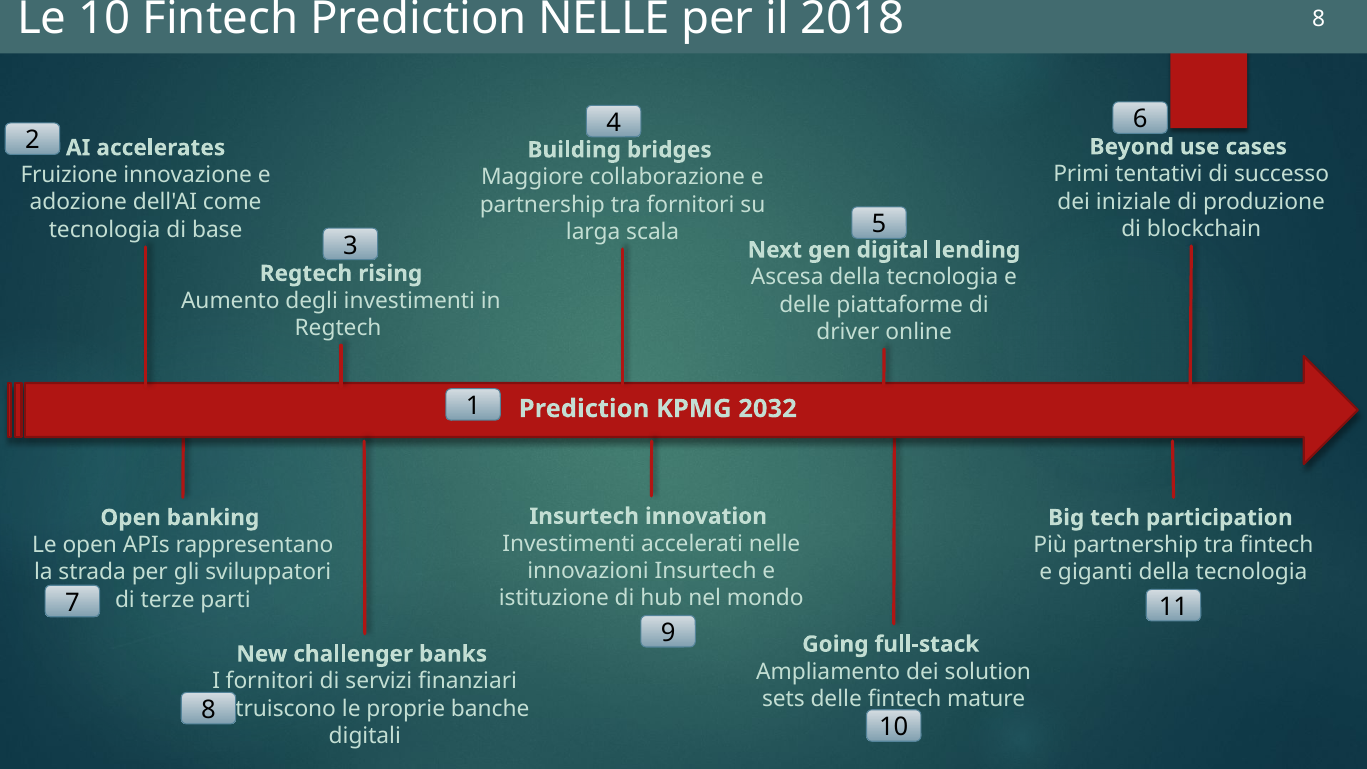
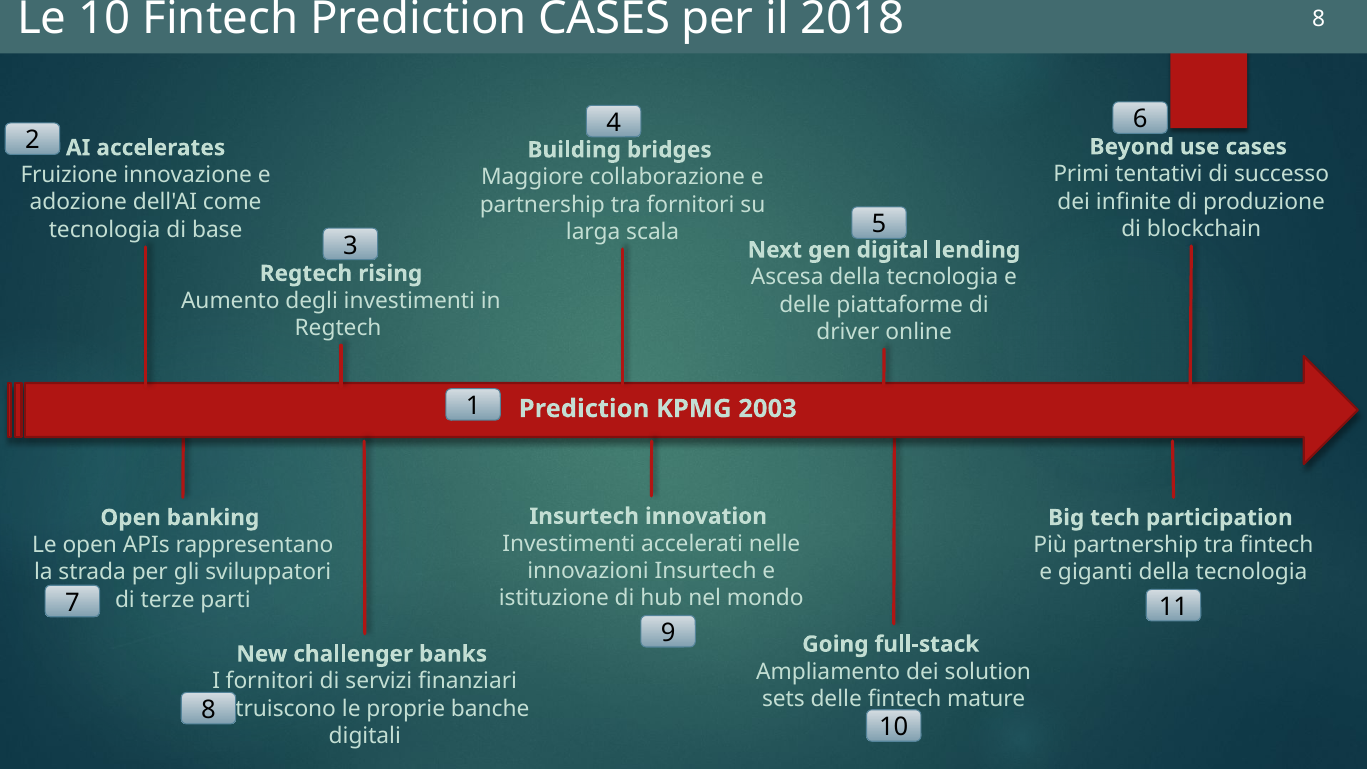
Prediction NELLE: NELLE -> CASES
iniziale: iniziale -> infinite
2032: 2032 -> 2003
